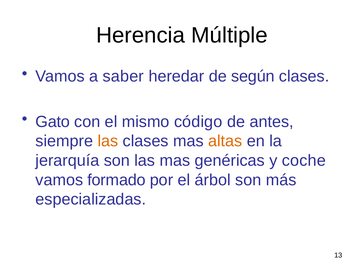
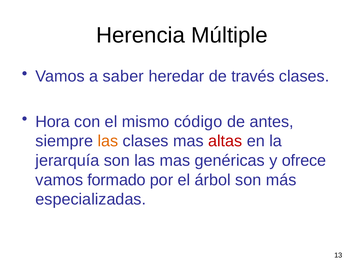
según: según -> través
Gato: Gato -> Hora
altas colour: orange -> red
coche: coche -> ofrece
